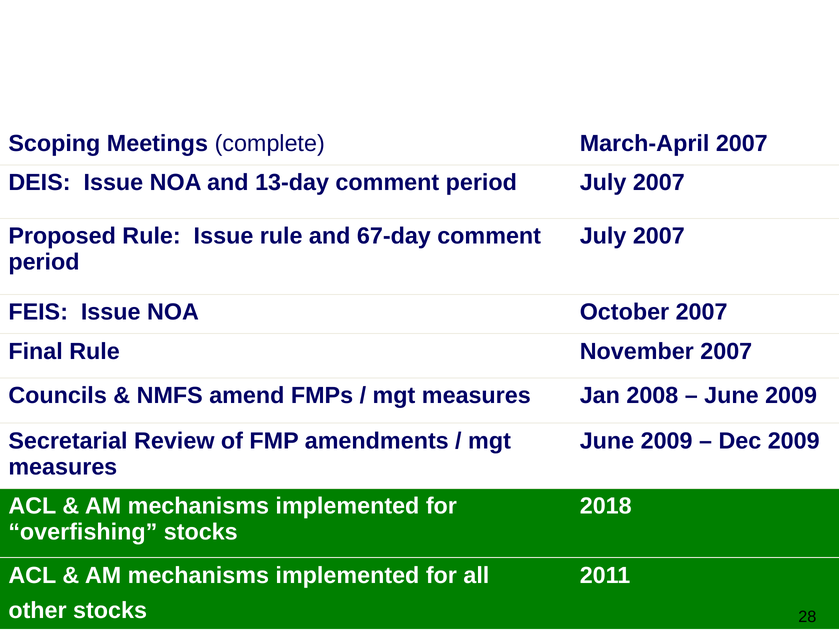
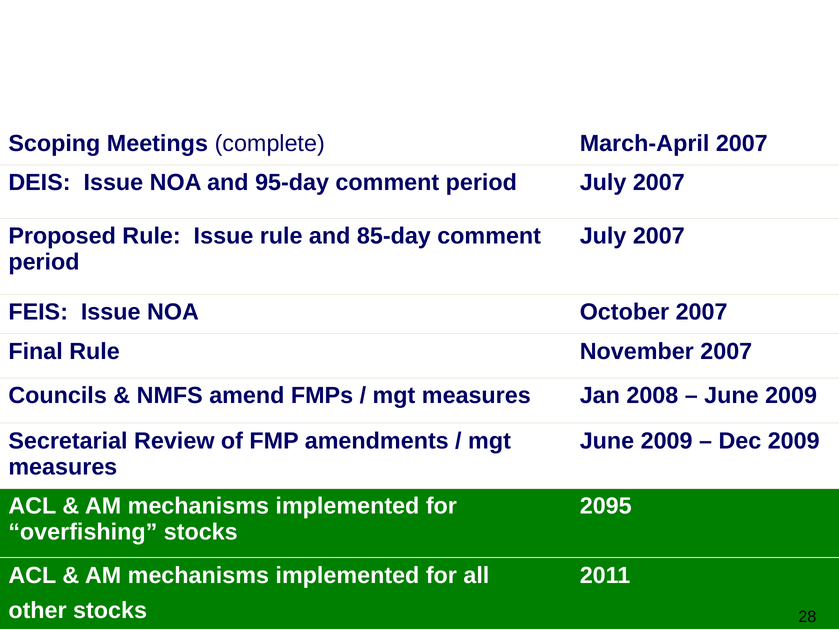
13-day: 13-day -> 95-day
67-day: 67-day -> 85-day
2018: 2018 -> 2095
